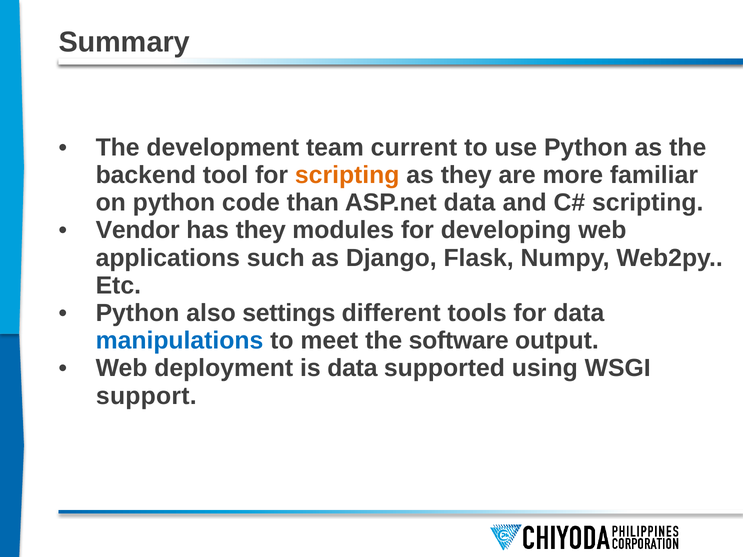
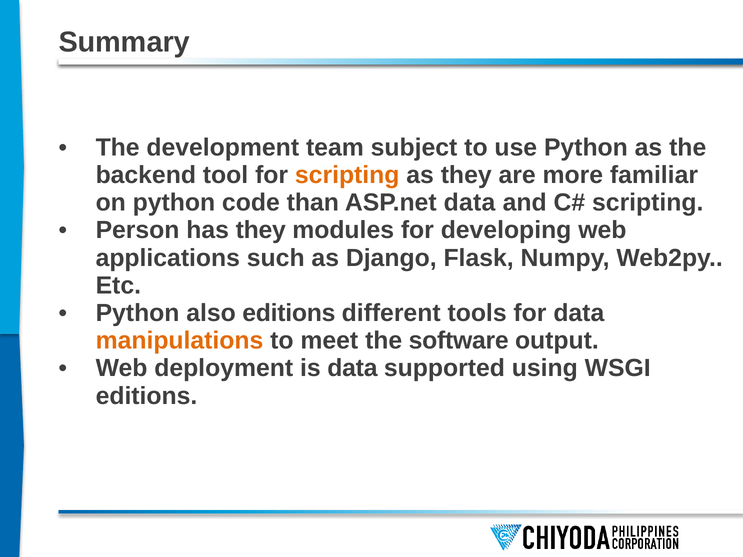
current: current -> subject
Vendor: Vendor -> Person
also settings: settings -> editions
manipulations colour: blue -> orange
support at (146, 396): support -> editions
